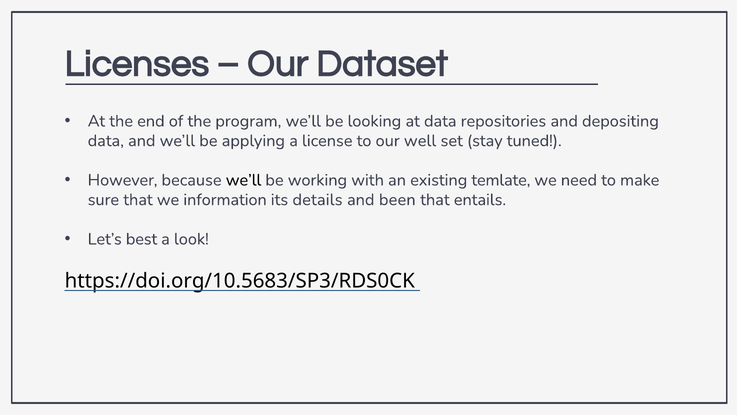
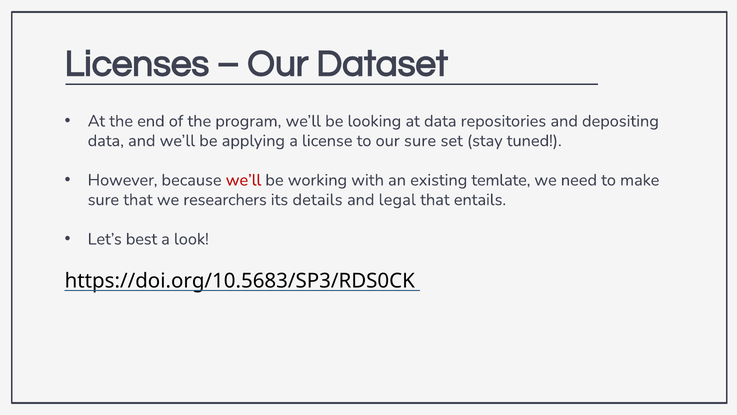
our well: well -> sure
we’ll at (244, 180) colour: black -> red
information: information -> researchers
been: been -> legal
